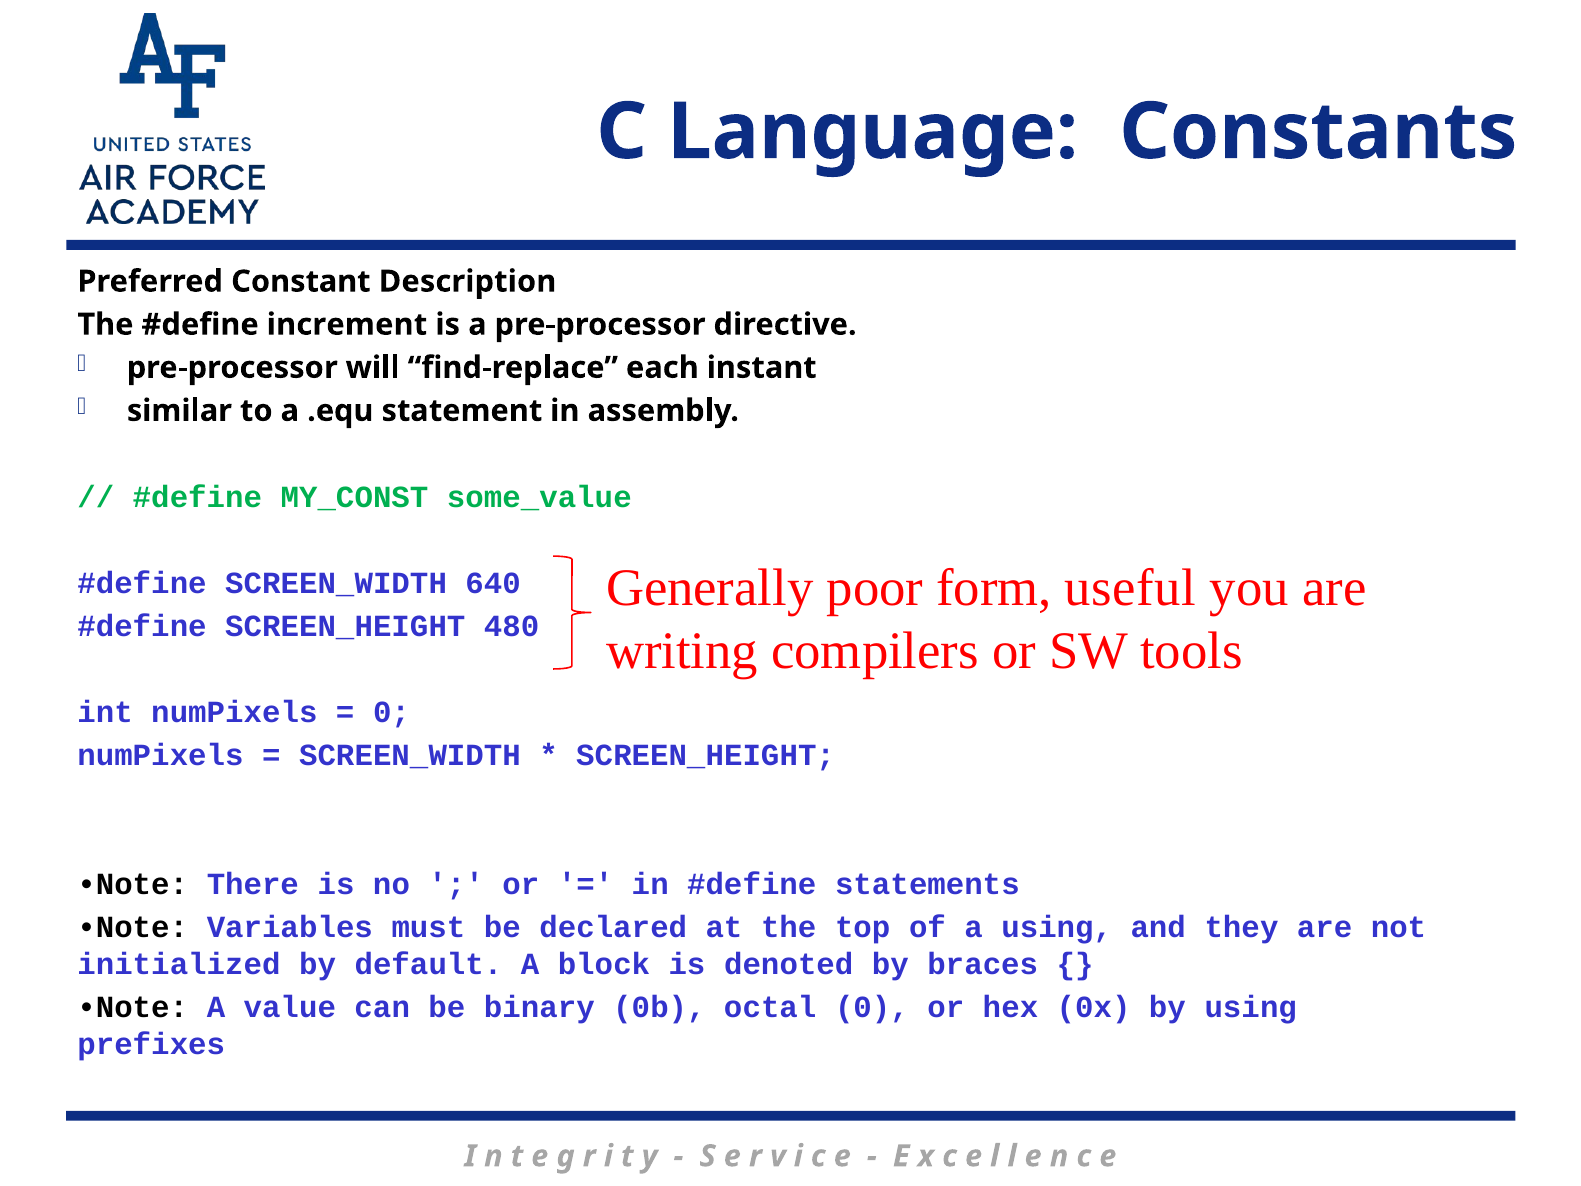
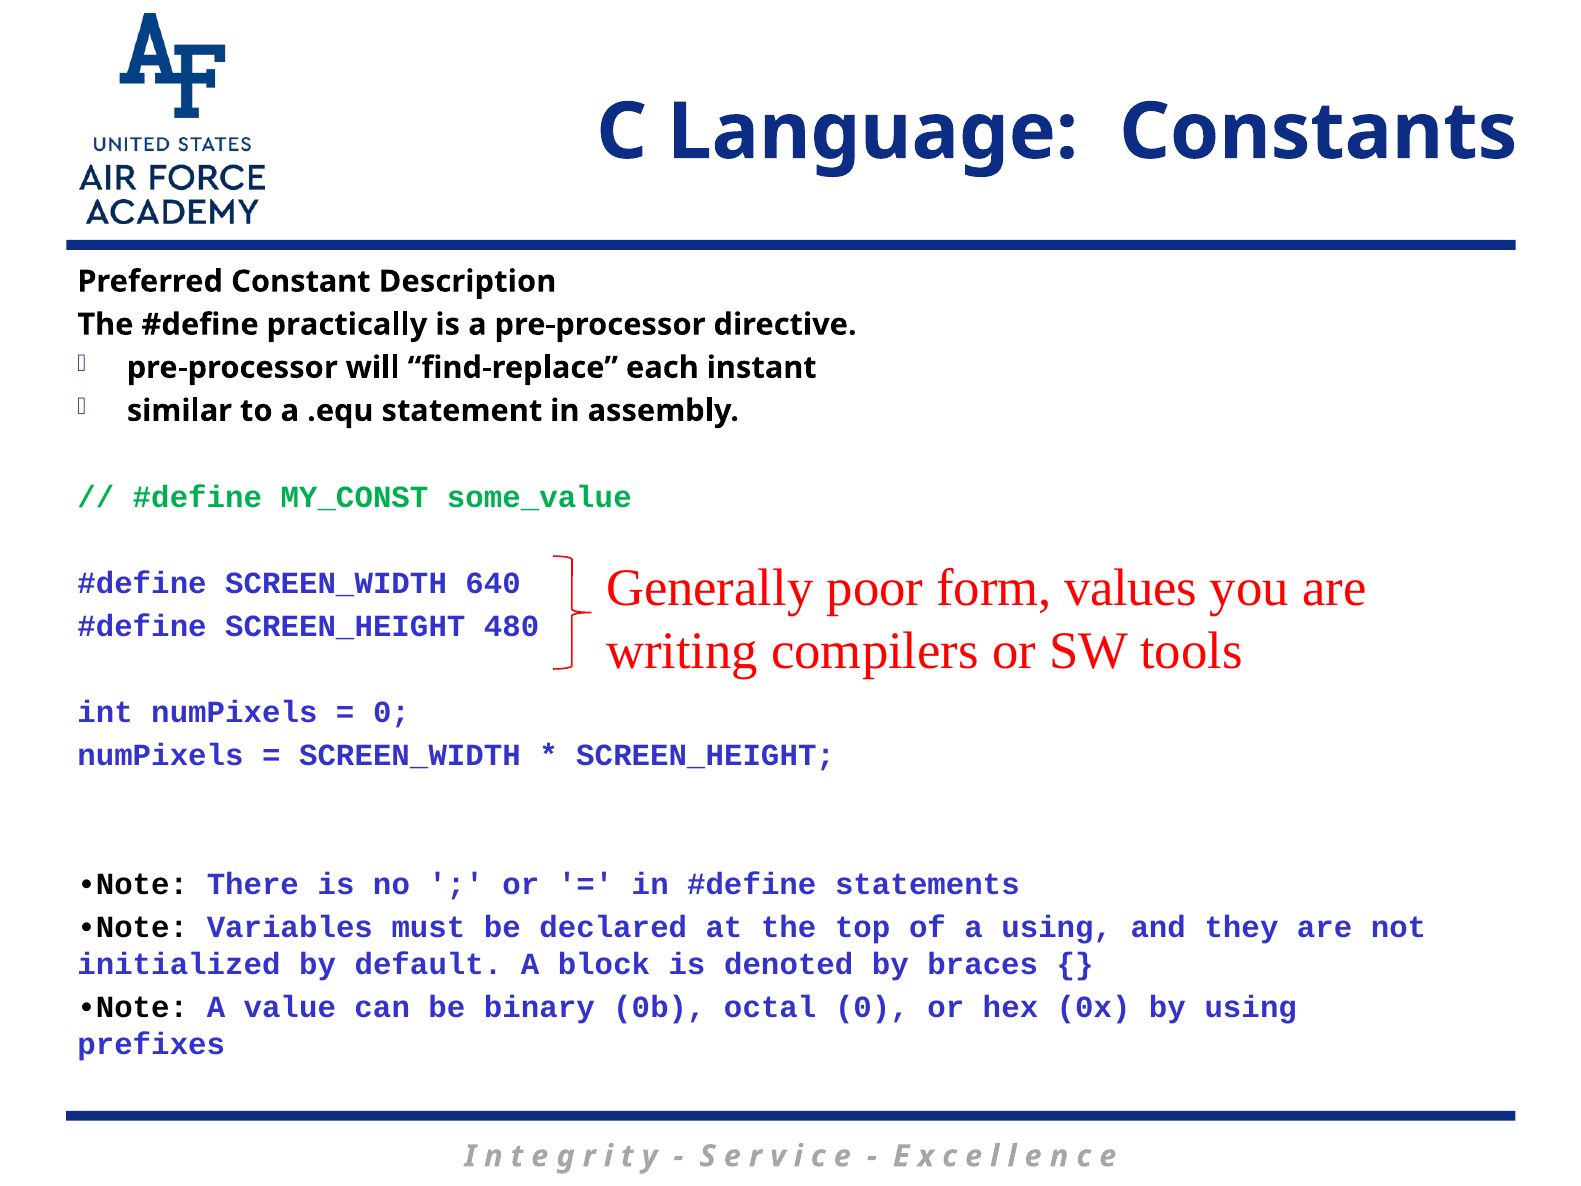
increment: increment -> practically
useful: useful -> values
